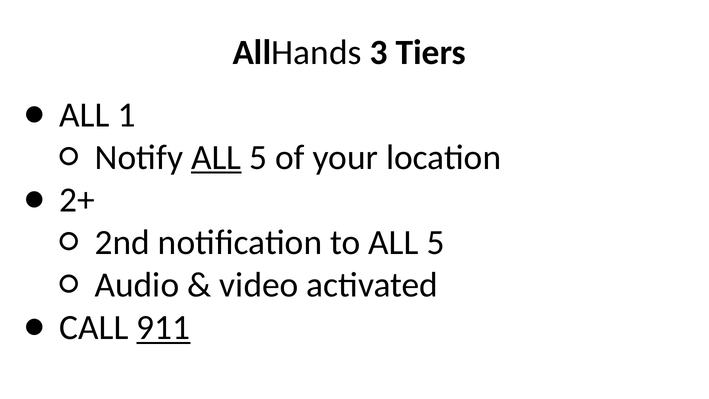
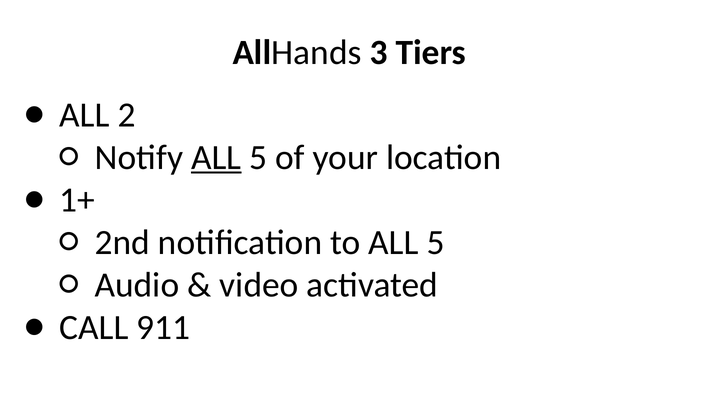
1: 1 -> 2
2+: 2+ -> 1+
911 underline: present -> none
